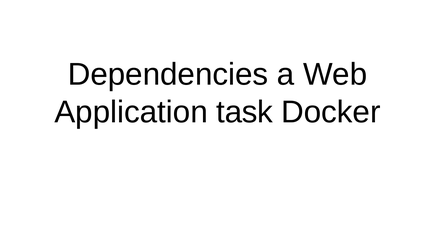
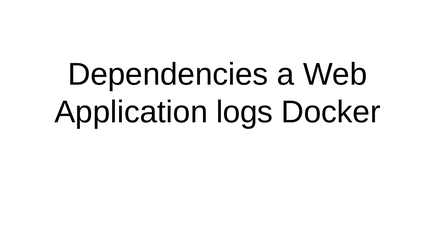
task: task -> logs
